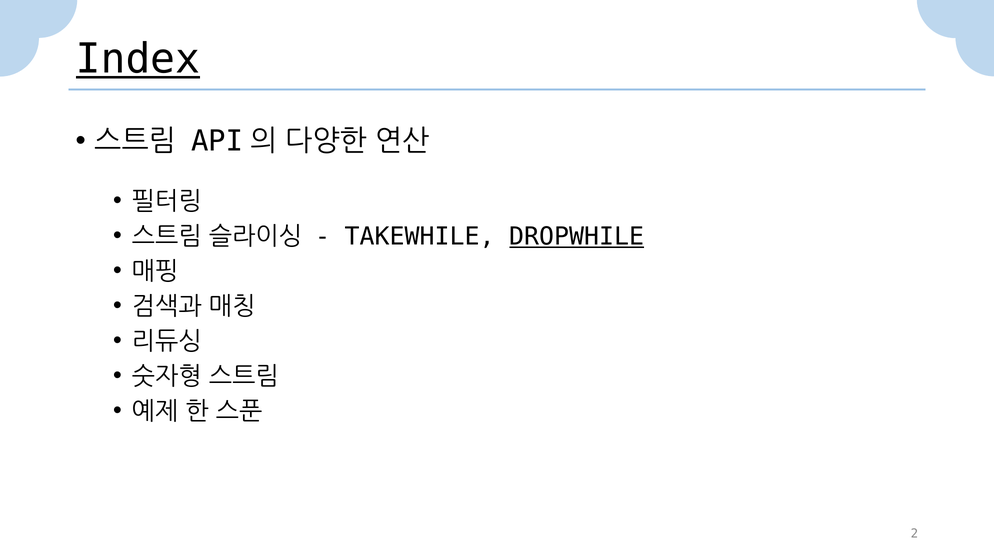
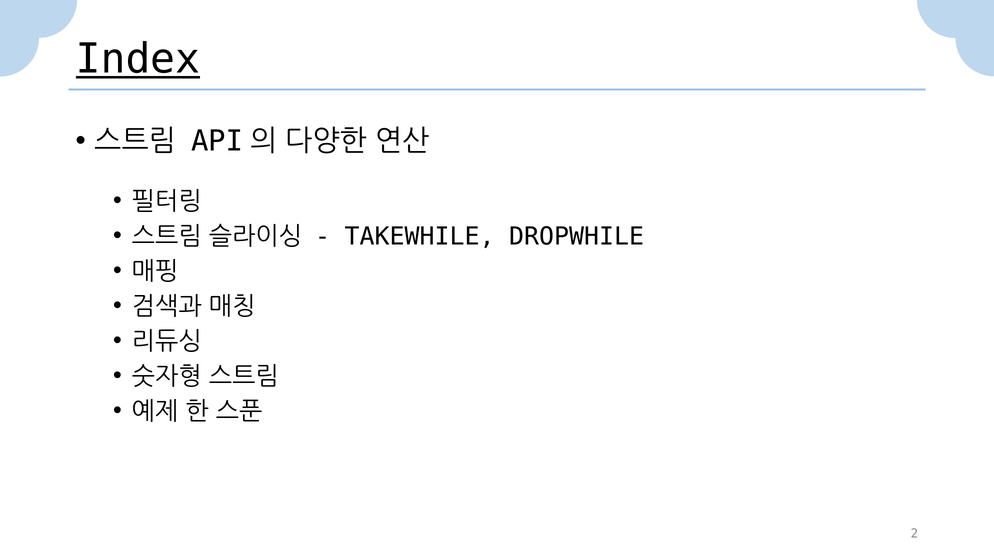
DROPWHILE underline: present -> none
